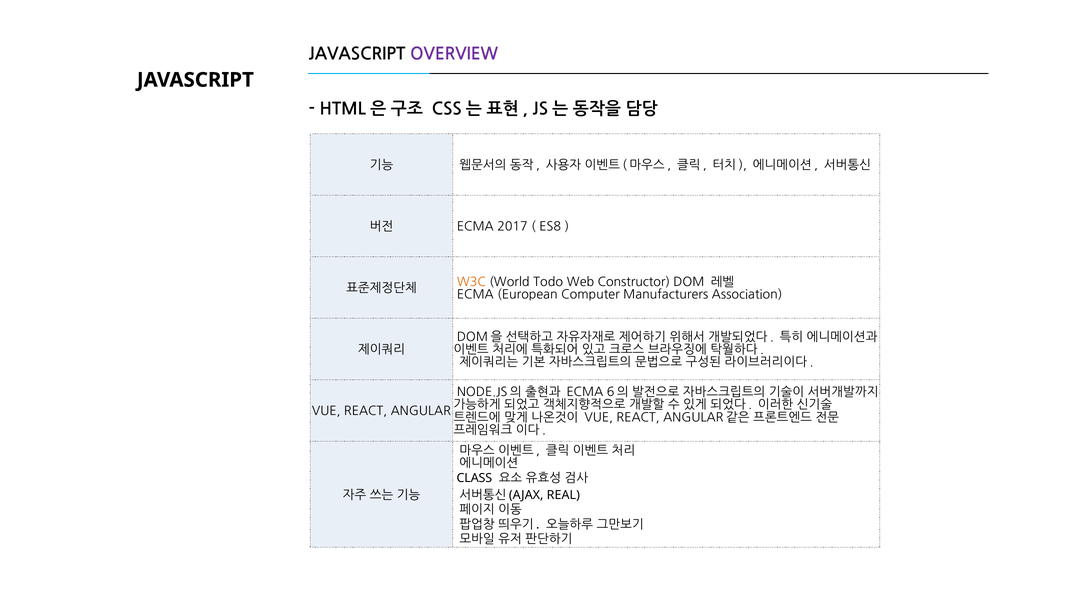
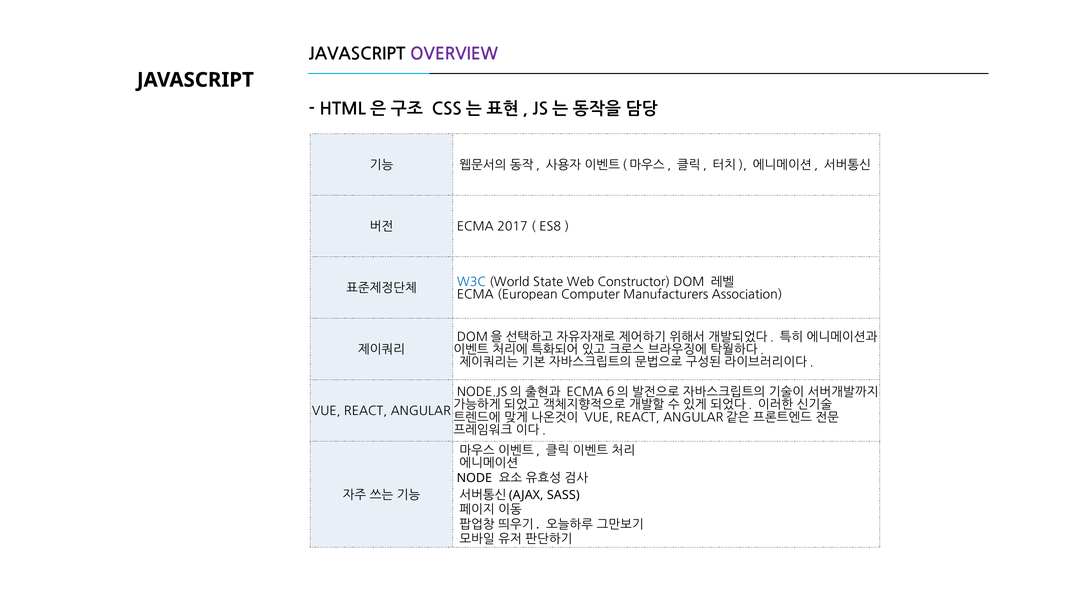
W3C colour: orange -> blue
Todo: Todo -> State
CLASS: CLASS -> NODE
REAL: REAL -> SASS
